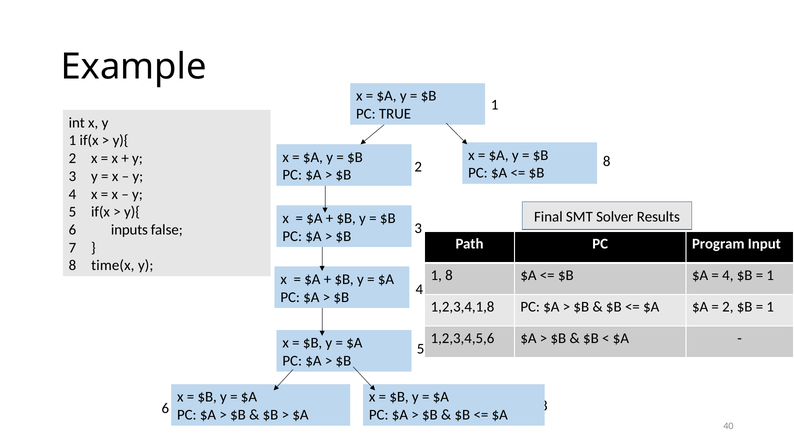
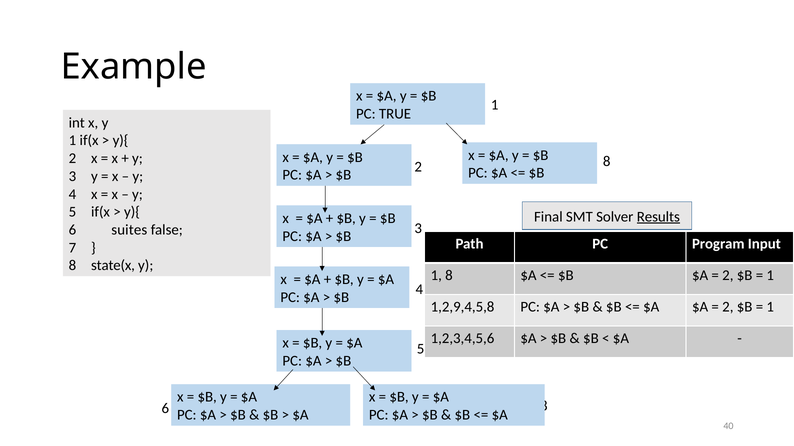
Results underline: none -> present
inputs: inputs -> suites
time(x: time(x -> state(x
4 at (728, 276): 4 -> 2
1,2,3,4,1,8: 1,2,3,4,1,8 -> 1,2,9,4,5,8
